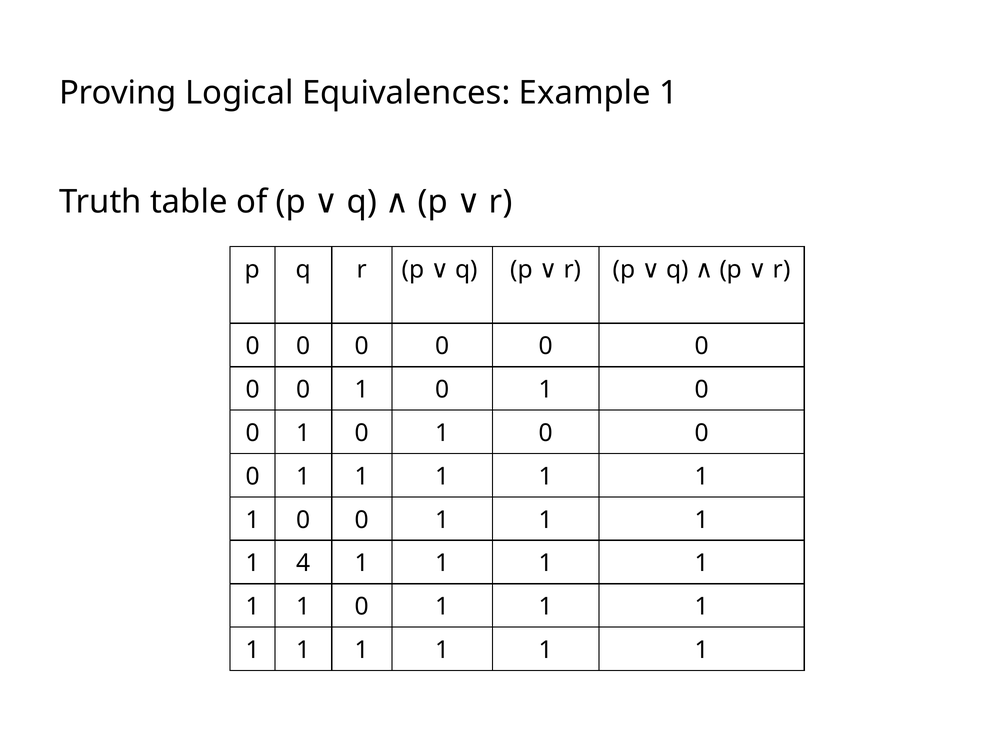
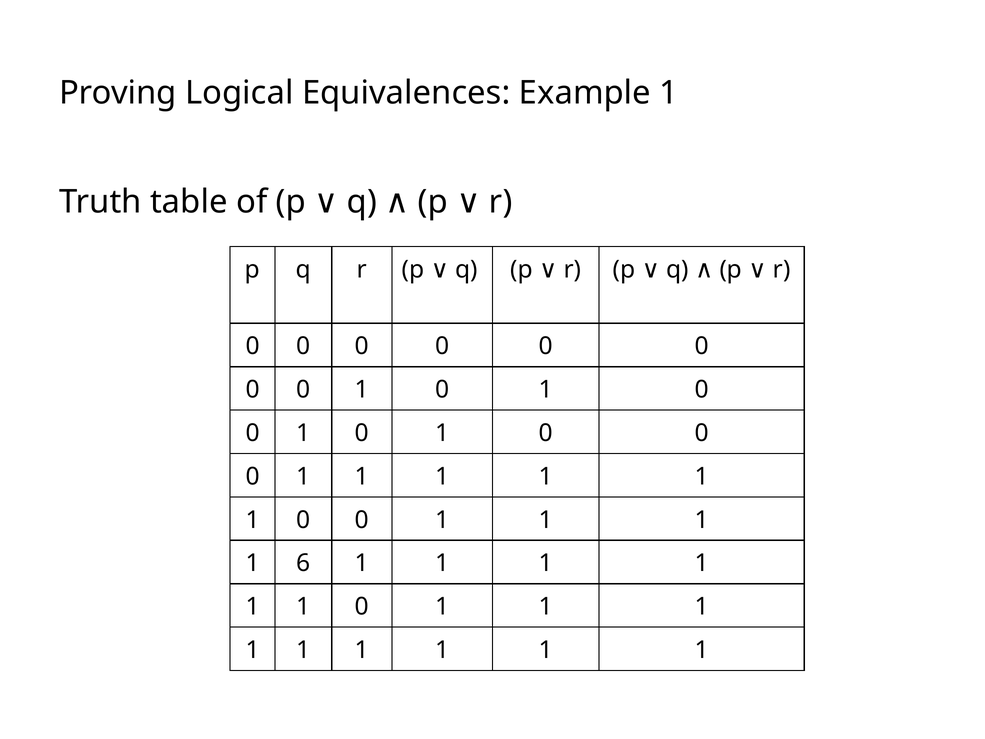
4: 4 -> 6
